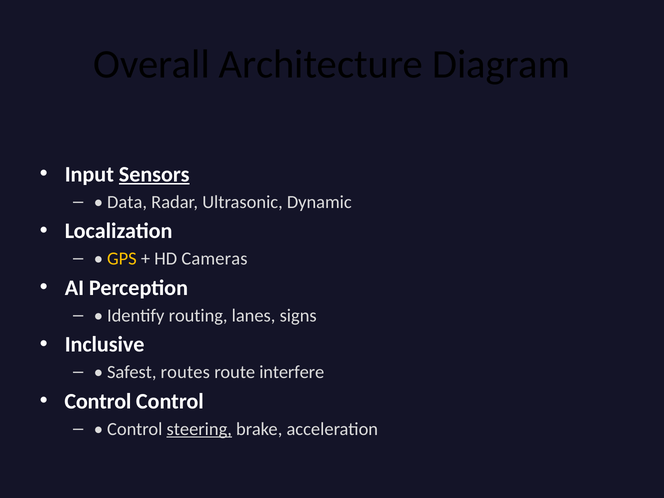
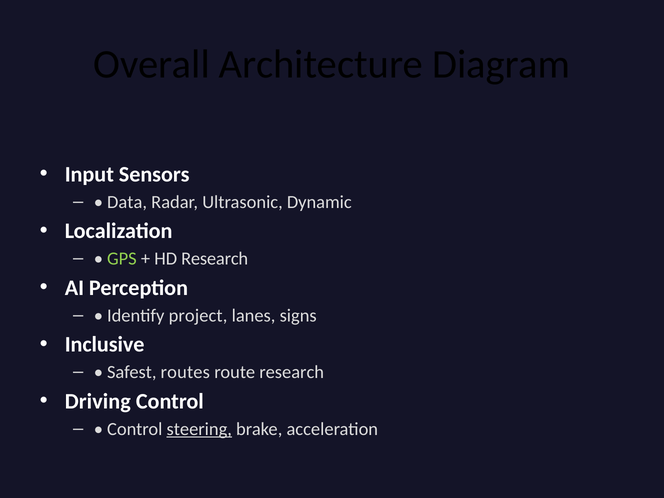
Sensors underline: present -> none
GPS colour: yellow -> light green
HD Cameras: Cameras -> Research
routing: routing -> project
route interfere: interfere -> research
Control at (98, 401): Control -> Driving
